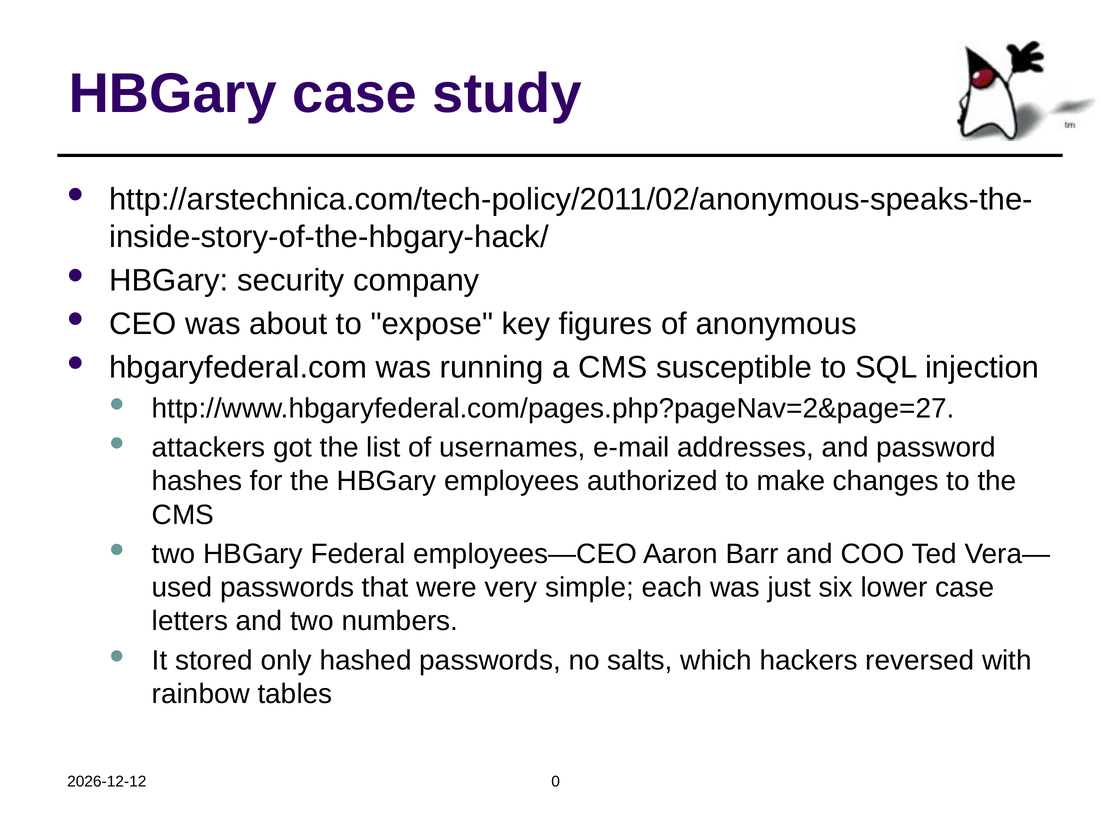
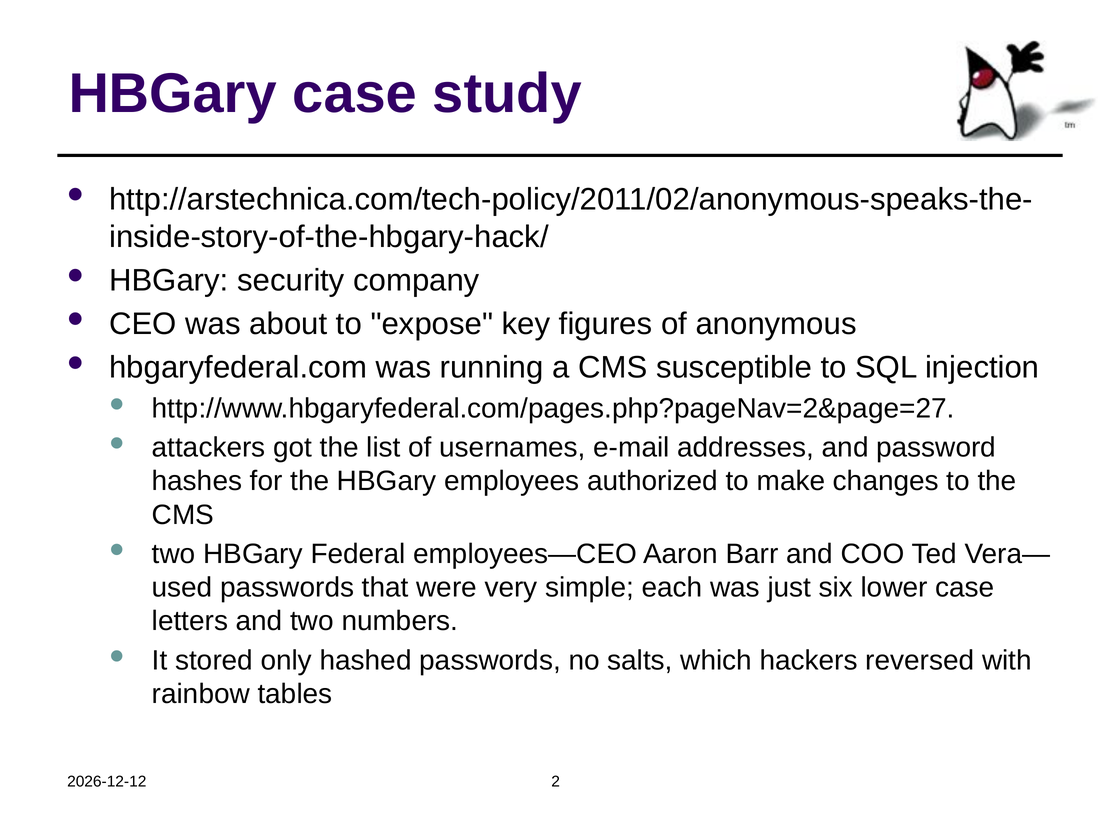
0: 0 -> 2
